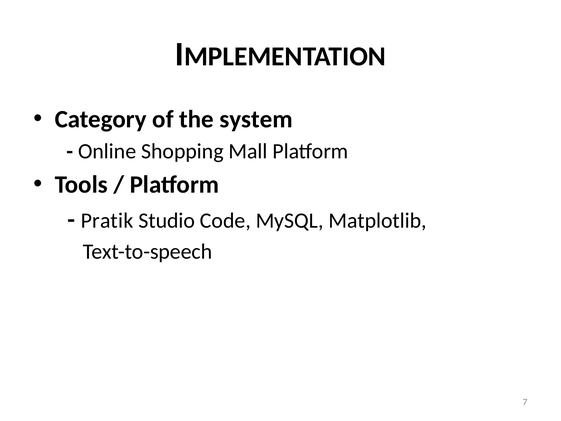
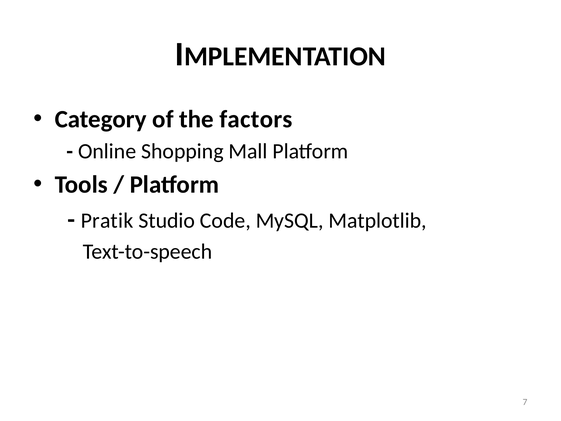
system: system -> factors
